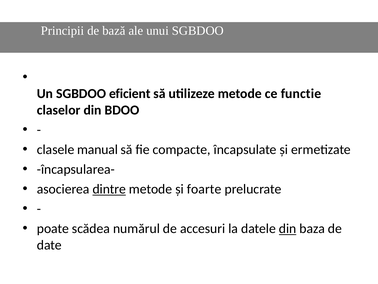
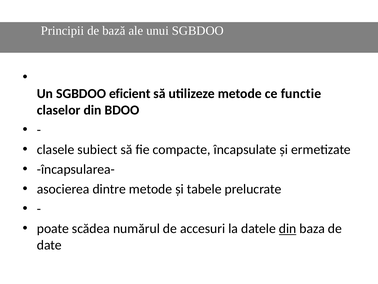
manual: manual -> subiect
dintre underline: present -> none
foarte: foarte -> tabele
